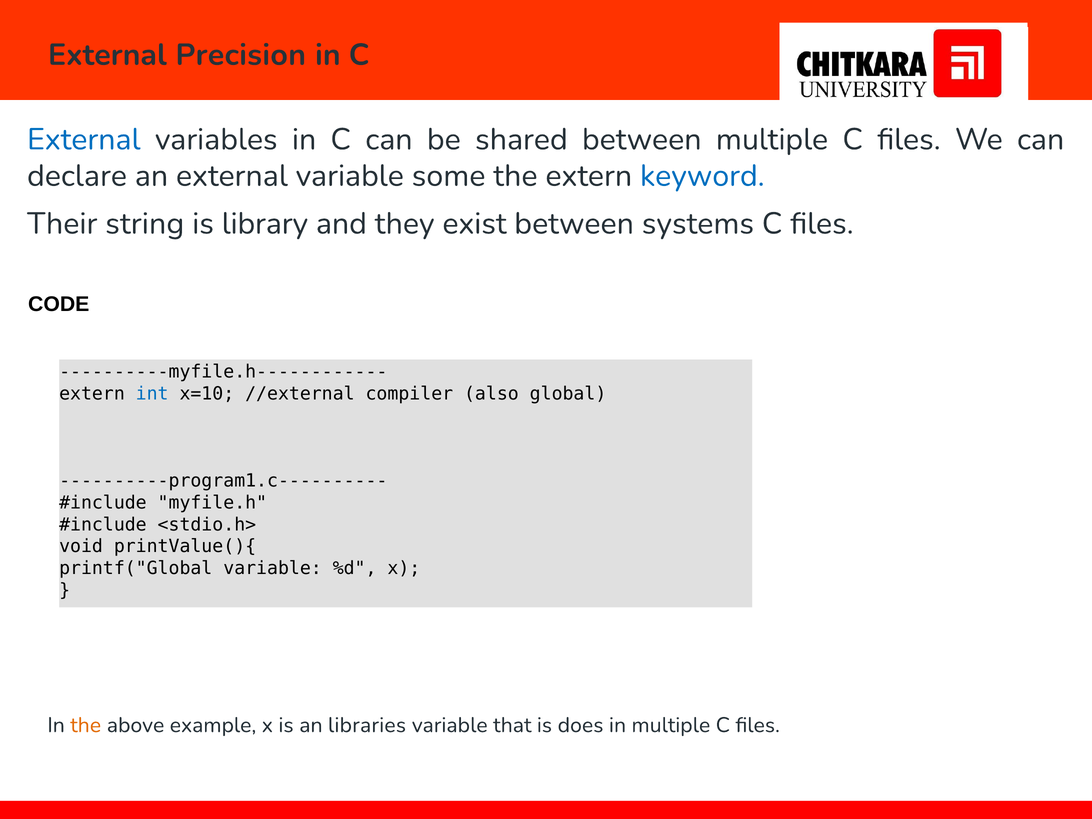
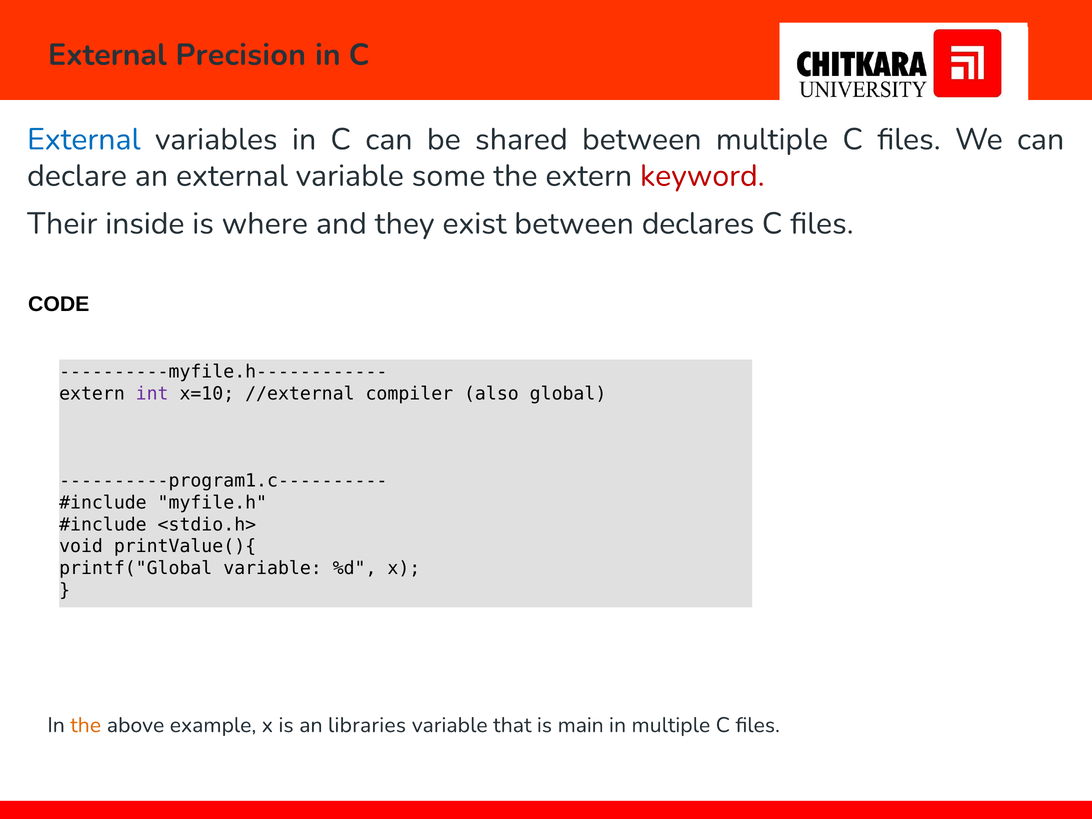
keyword colour: blue -> red
string: string -> inside
library: library -> where
systems: systems -> declares
int colour: blue -> purple
does: does -> main
